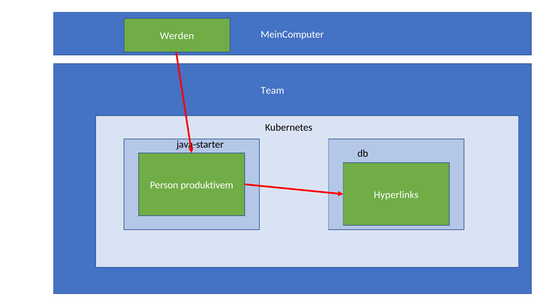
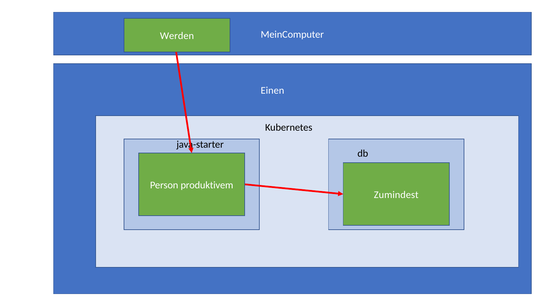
Team: Team -> Einen
Hyperlinks: Hyperlinks -> Zumindest
